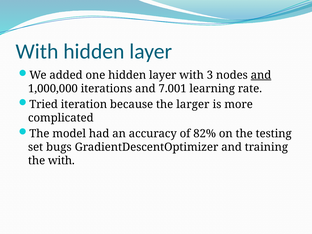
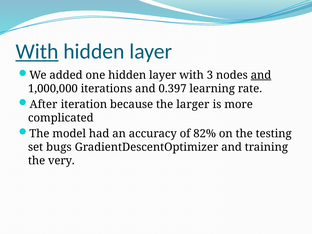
With at (37, 52) underline: none -> present
7.001: 7.001 -> 0.397
Tried: Tried -> After
the with: with -> very
